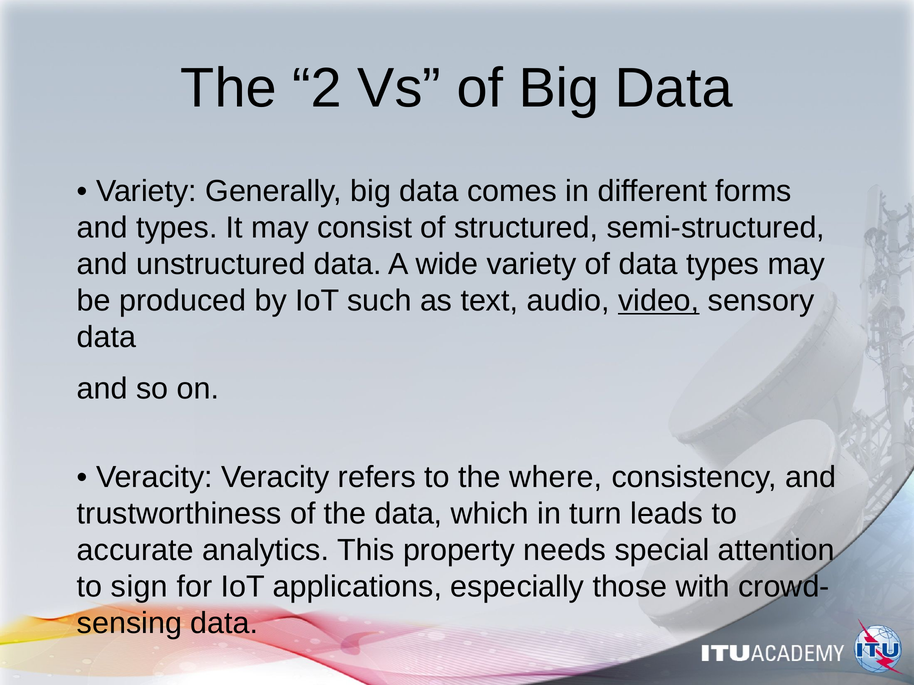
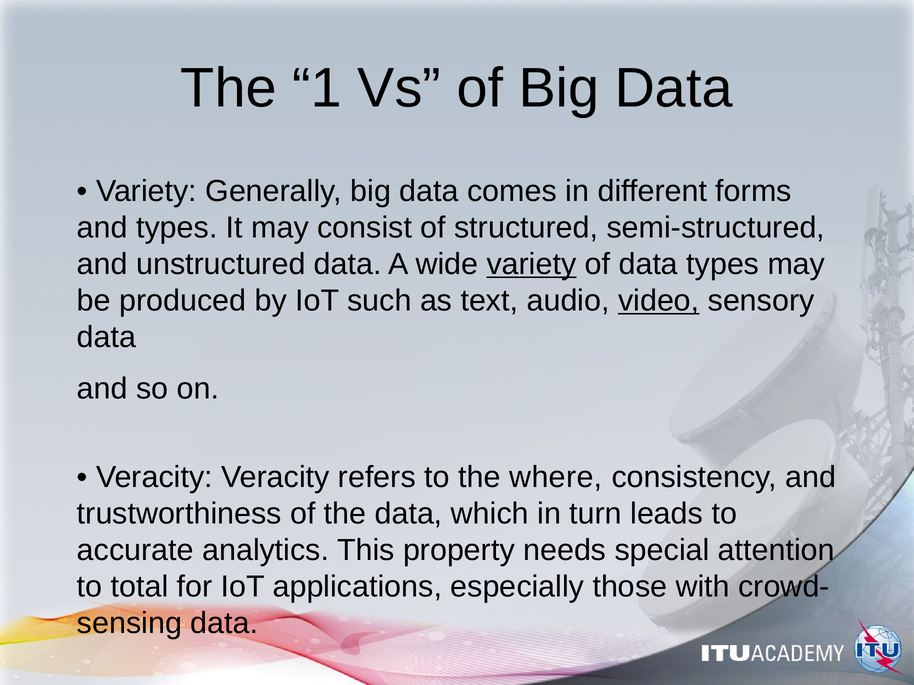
2: 2 -> 1
variety at (531, 264) underline: none -> present
sign: sign -> total
